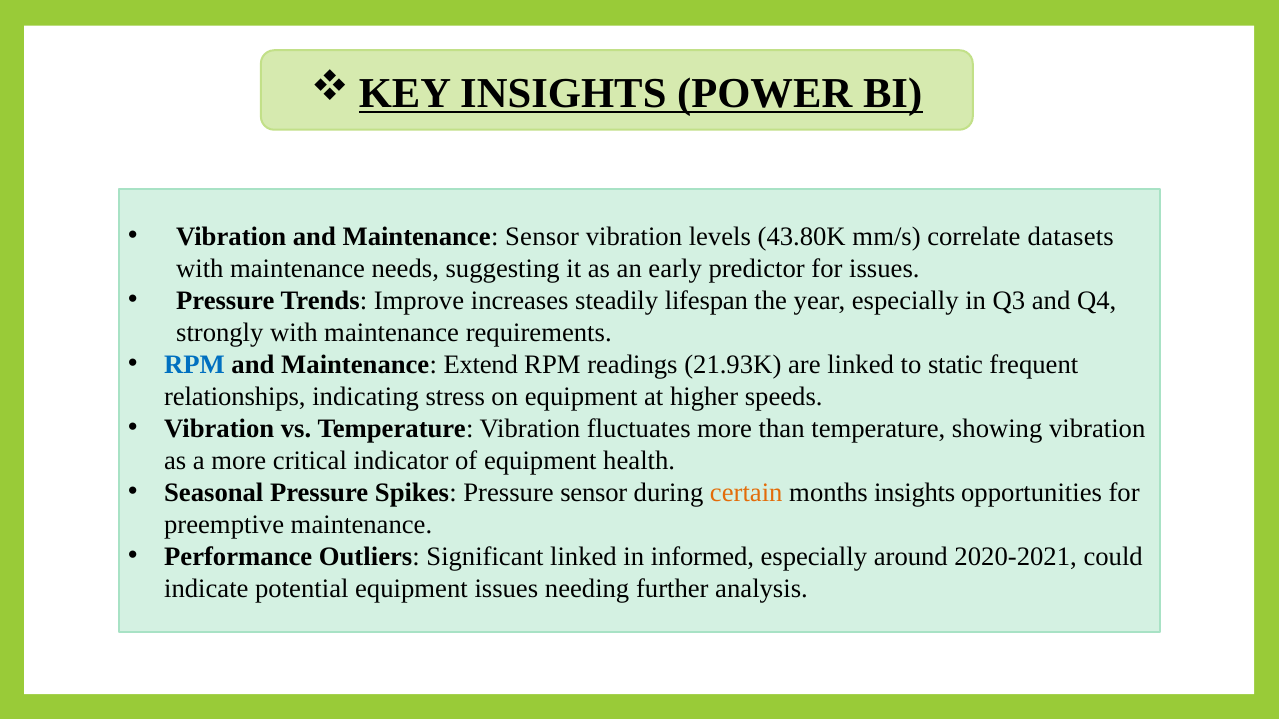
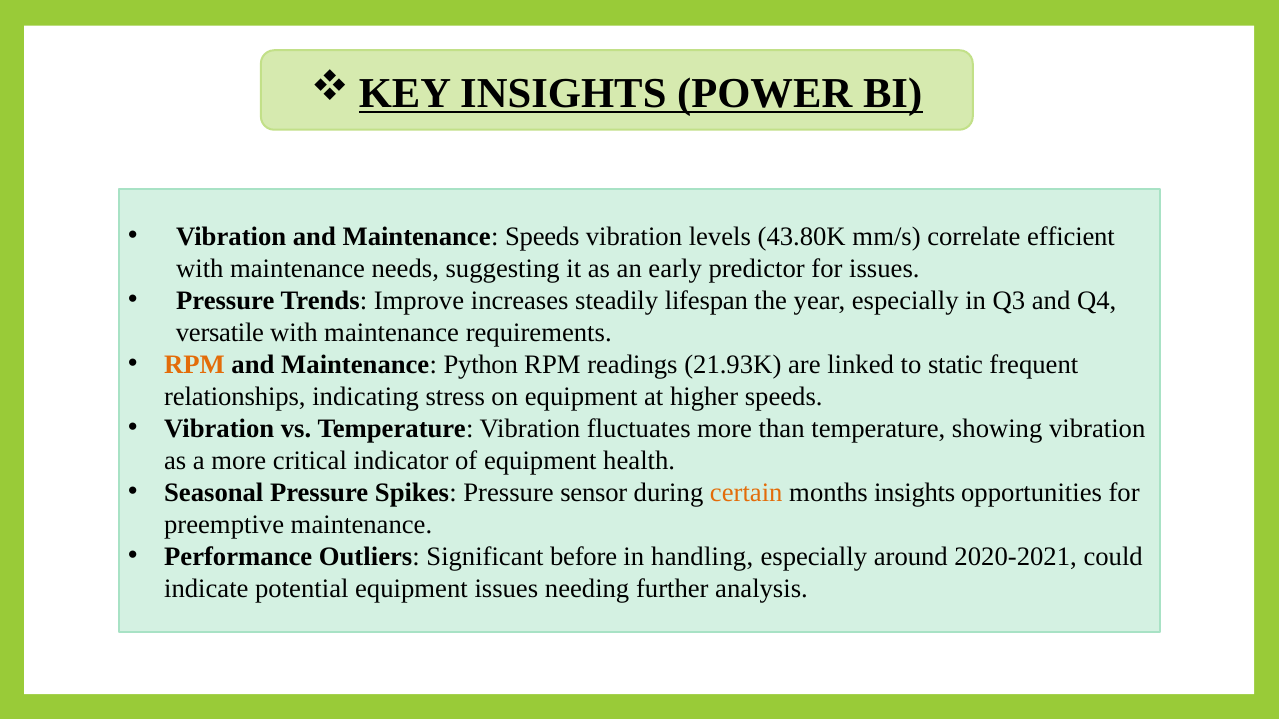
Maintenance Sensor: Sensor -> Speeds
datasets: datasets -> efficient
strongly: strongly -> versatile
RPM at (194, 365) colour: blue -> orange
Extend: Extend -> Python
Significant linked: linked -> before
informed: informed -> handling
